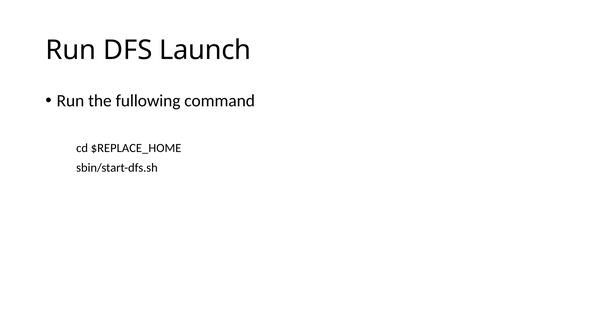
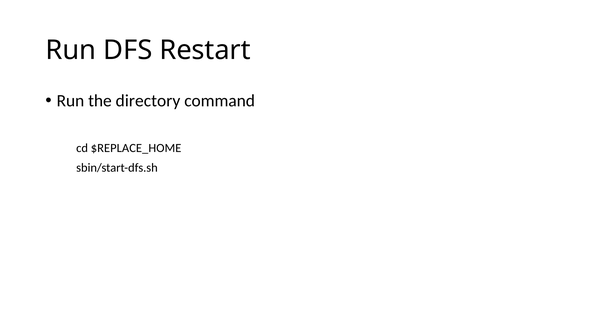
Launch: Launch -> Restart
fullowing: fullowing -> directory
